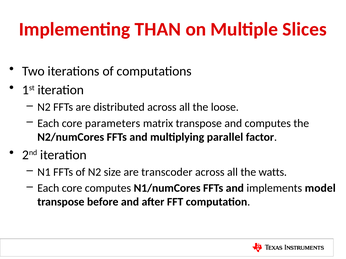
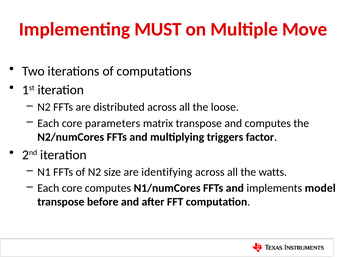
THAN: THAN -> MUST
Slices: Slices -> Move
parallel: parallel -> triggers
transcoder: transcoder -> identifying
